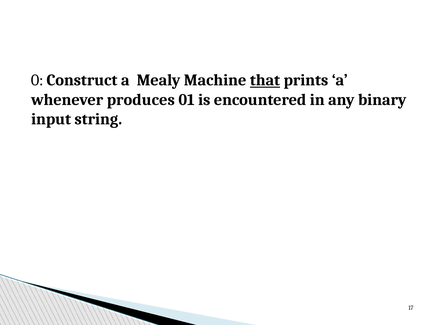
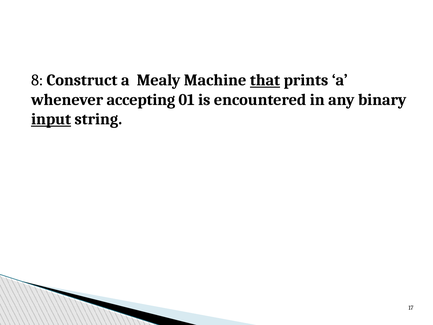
0: 0 -> 8
produces: produces -> accepting
input underline: none -> present
